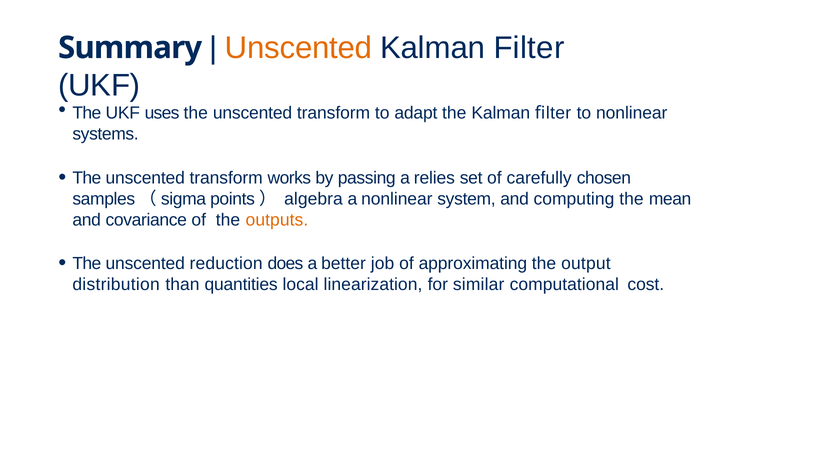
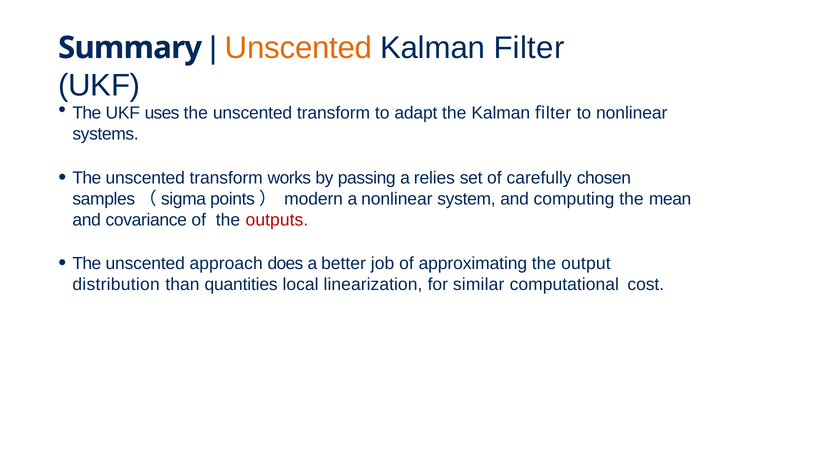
algebra: algebra -> modern
outputs colour: orange -> red
reduction: reduction -> approach
